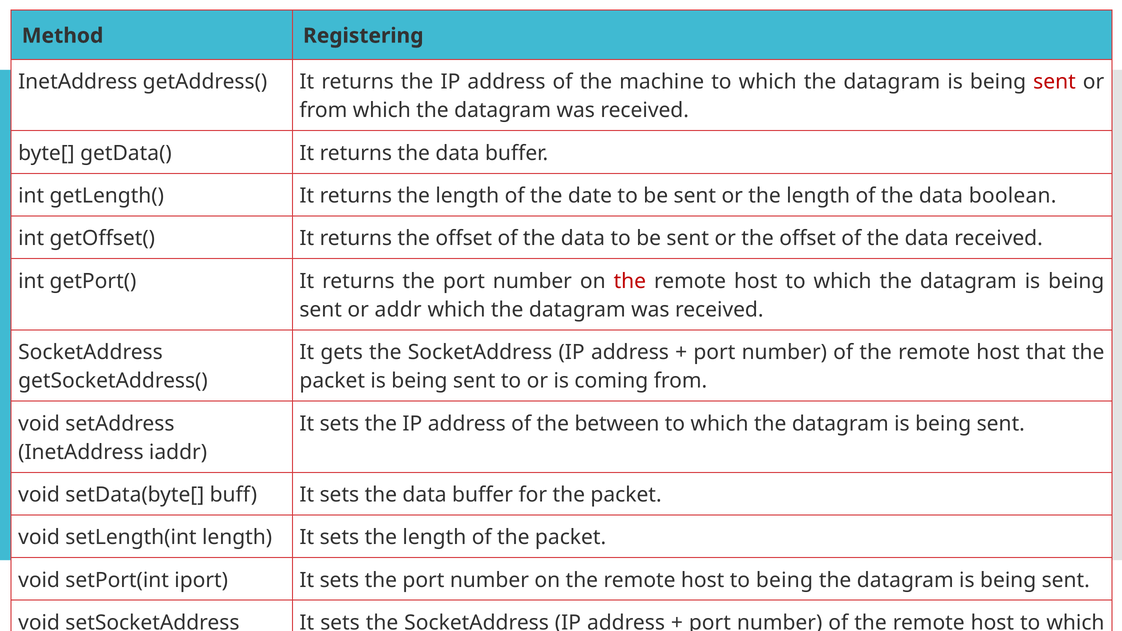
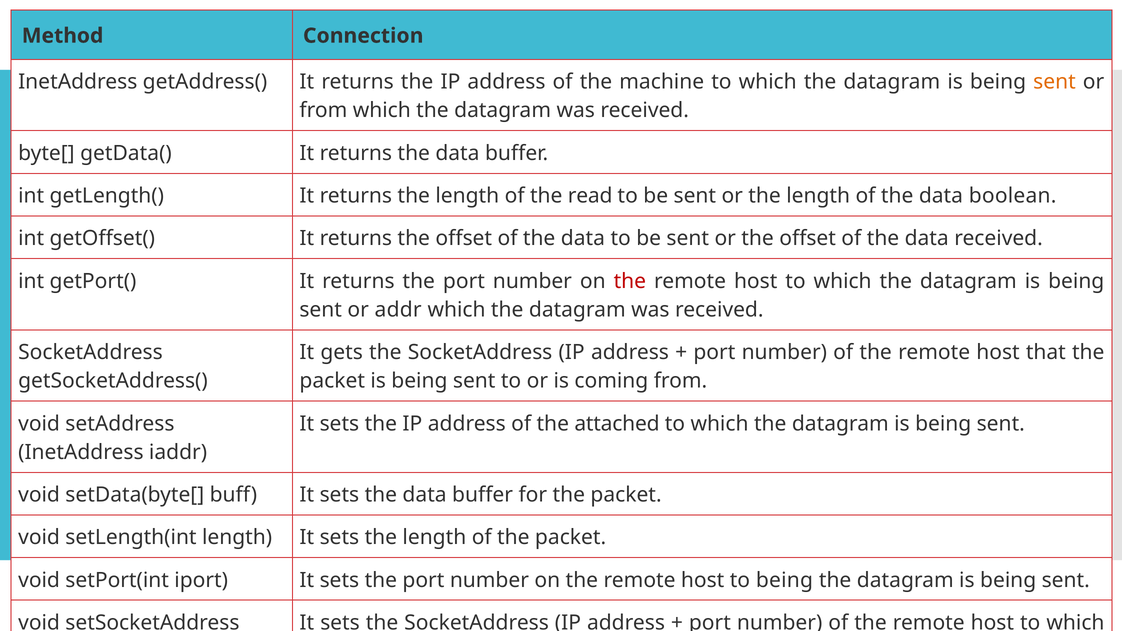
Registering: Registering -> Connection
sent at (1054, 82) colour: red -> orange
date: date -> read
between: between -> attached
